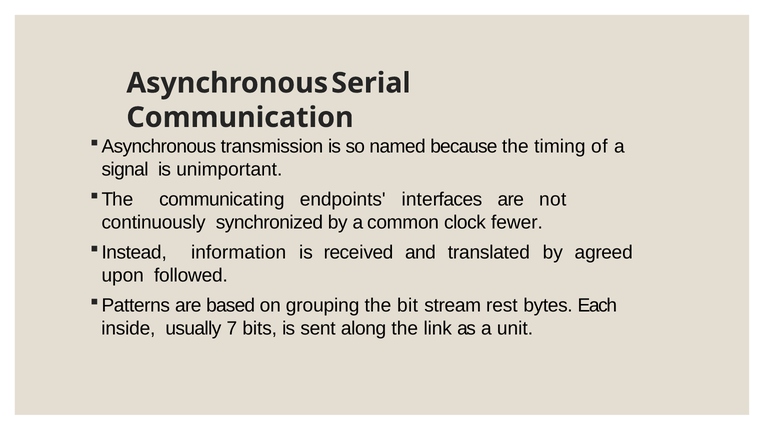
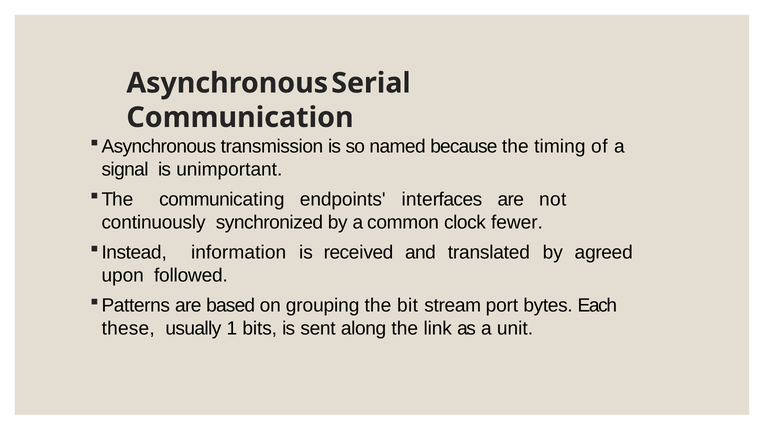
rest: rest -> port
inside: inside -> these
7: 7 -> 1
